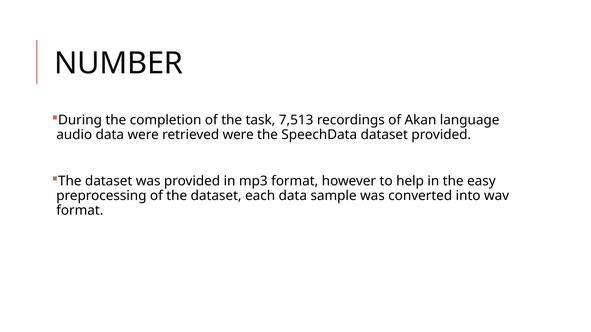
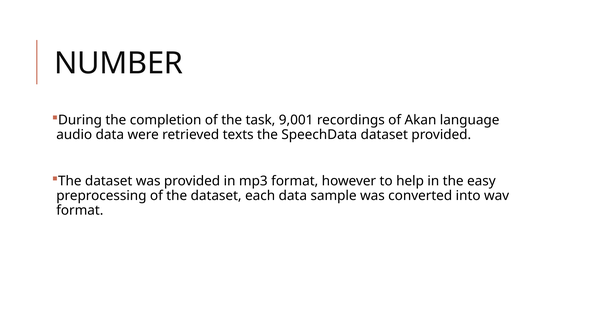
7,513: 7,513 -> 9,001
retrieved were: were -> texts
